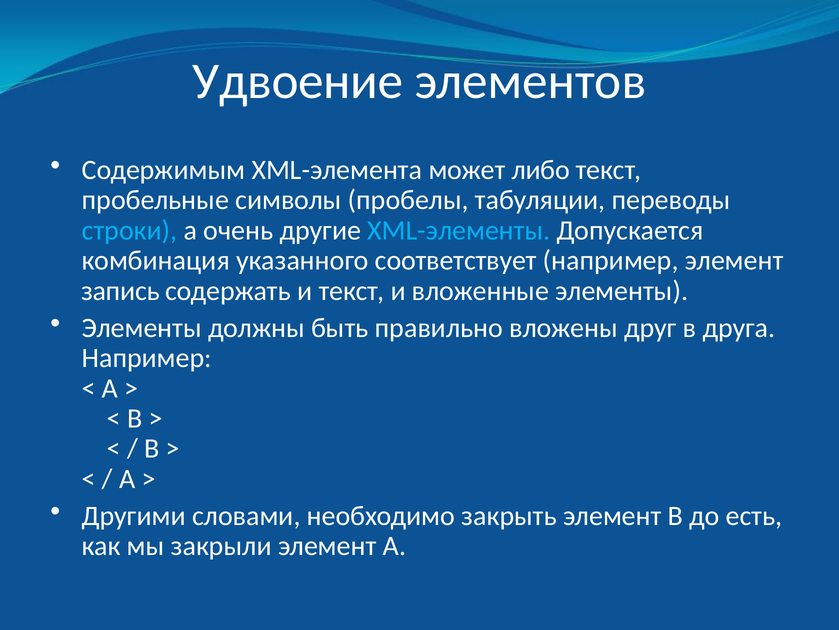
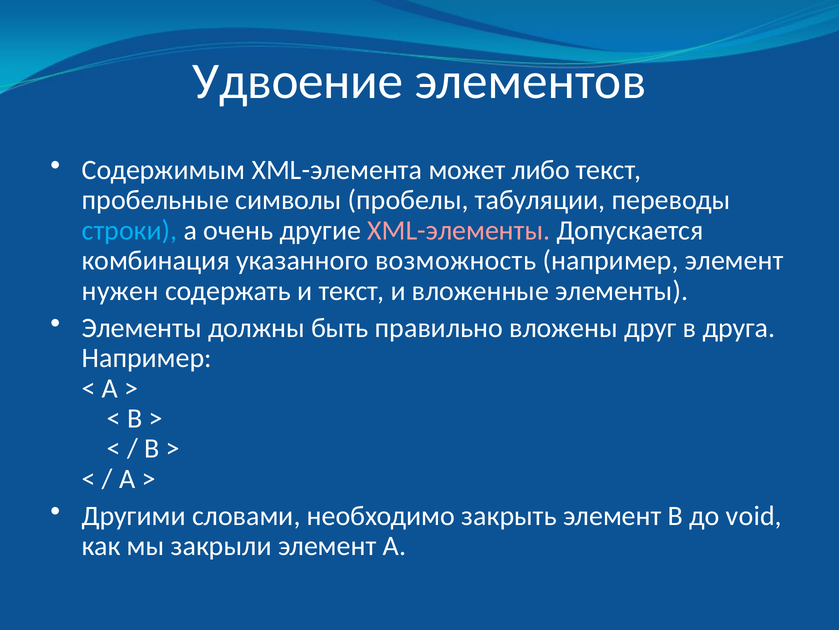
XML-элементы colour: light blue -> pink
соответствует: соответствует -> возможность
запись: запись -> нужен
есть: есть -> void
